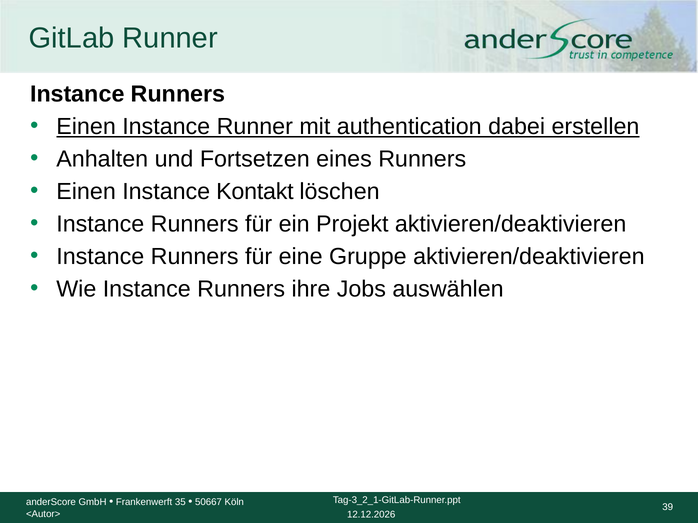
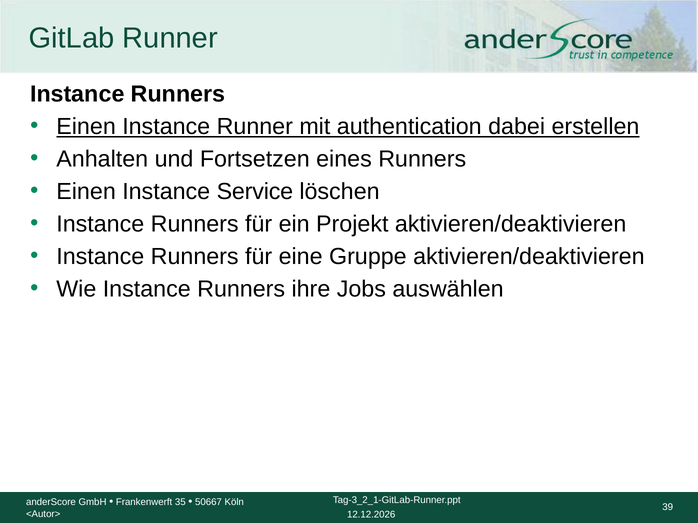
Kontakt: Kontakt -> Service
